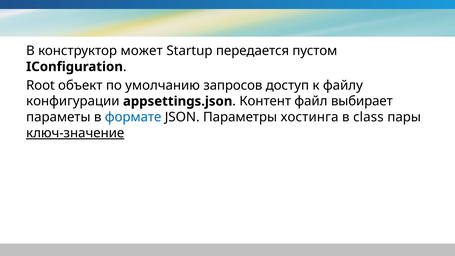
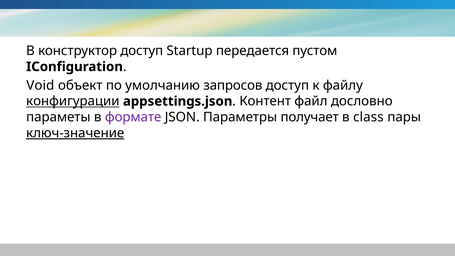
конструктор может: может -> доступ
Root: Root -> Void
конфигурации underline: none -> present
выбирает: выбирает -> дословно
формате colour: blue -> purple
хостинга: хостинга -> получает
